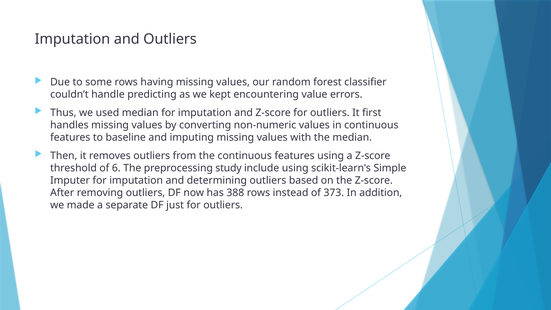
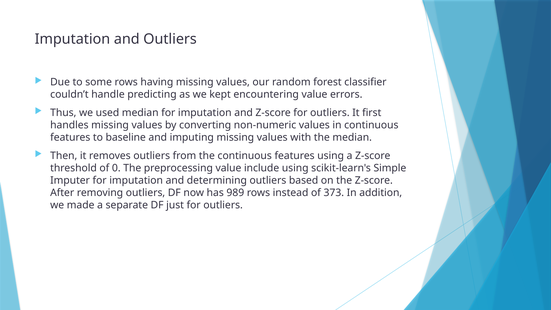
6: 6 -> 0
preprocessing study: study -> value
388: 388 -> 989
